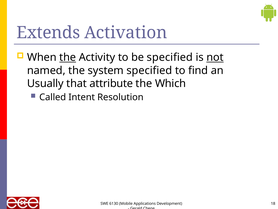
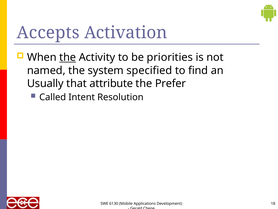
Extends: Extends -> Accepts
be specified: specified -> priorities
not underline: present -> none
Which: Which -> Prefer
